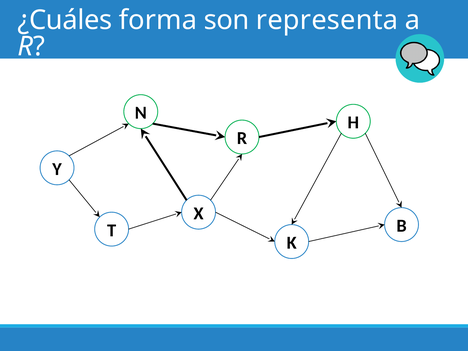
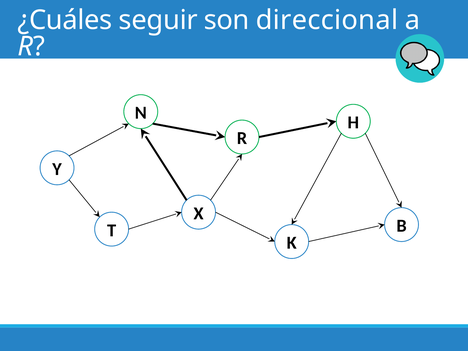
forma: forma -> seguir
representa: representa -> direccional
